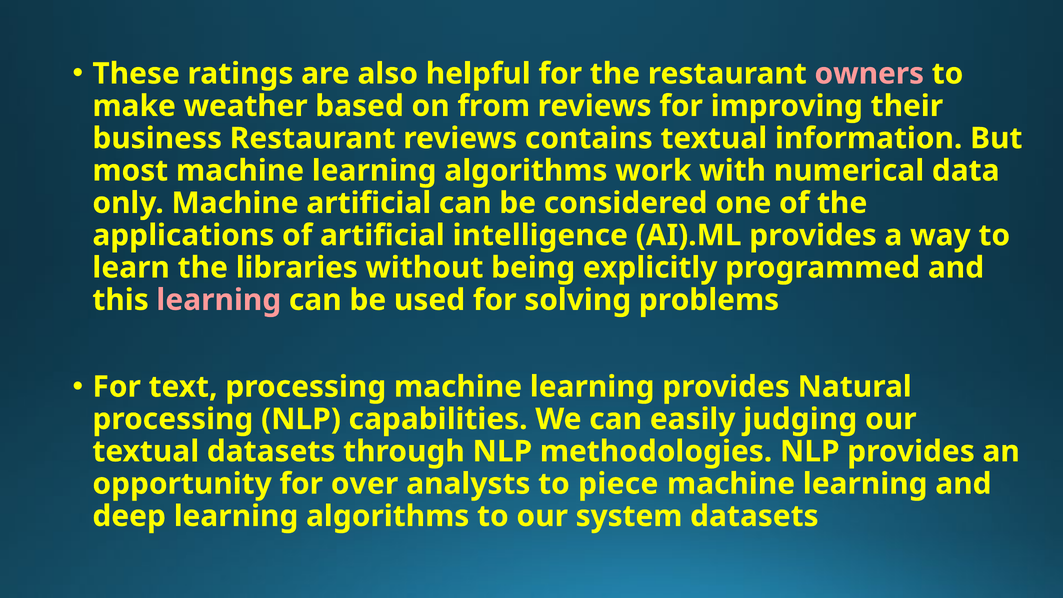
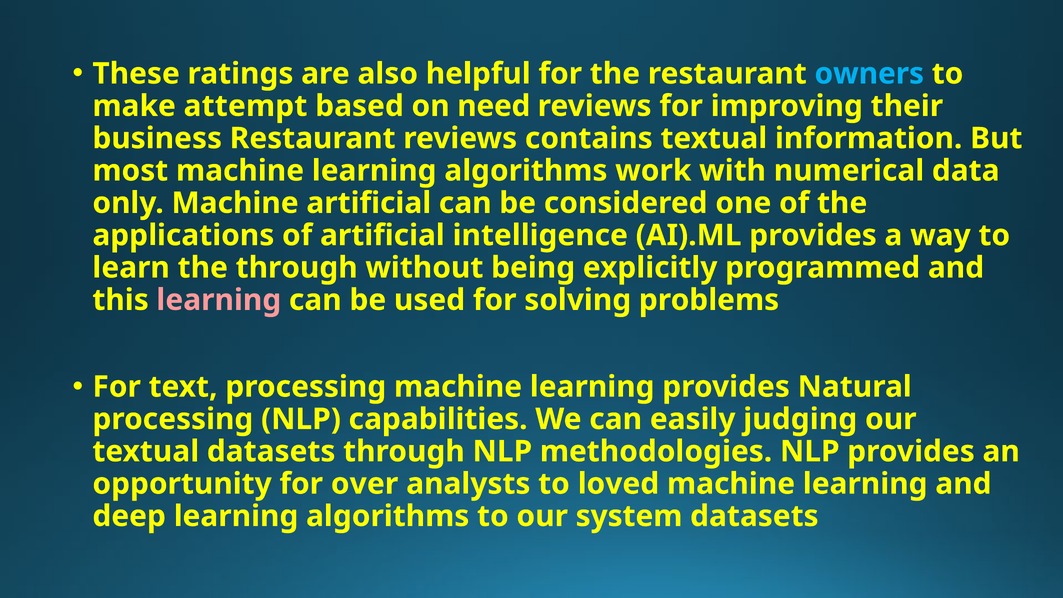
owners colour: pink -> light blue
weather: weather -> attempt
from: from -> need
the libraries: libraries -> through
piece: piece -> loved
